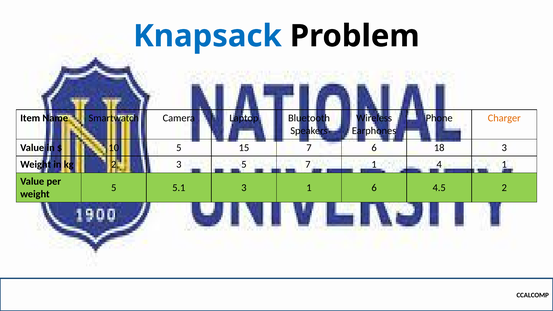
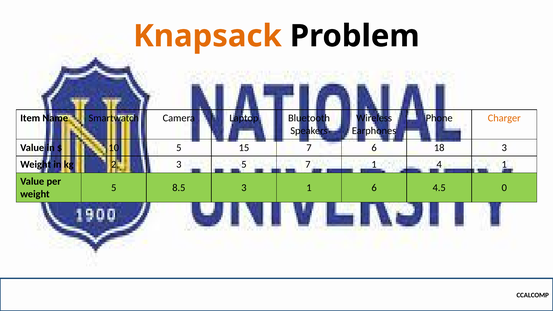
Knapsack colour: blue -> orange
5.1: 5.1 -> 8.5
4.5 2: 2 -> 0
